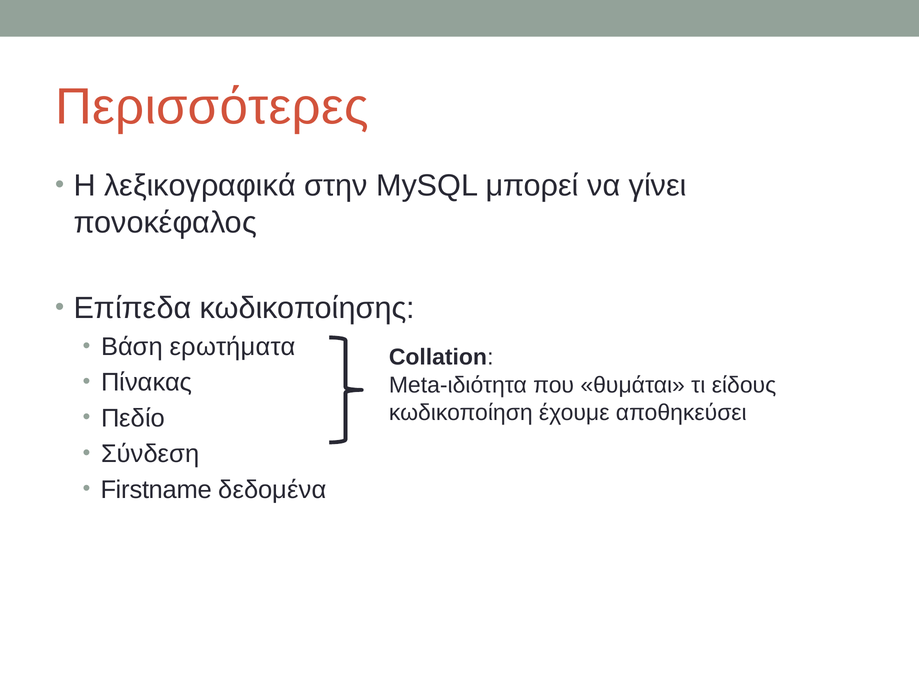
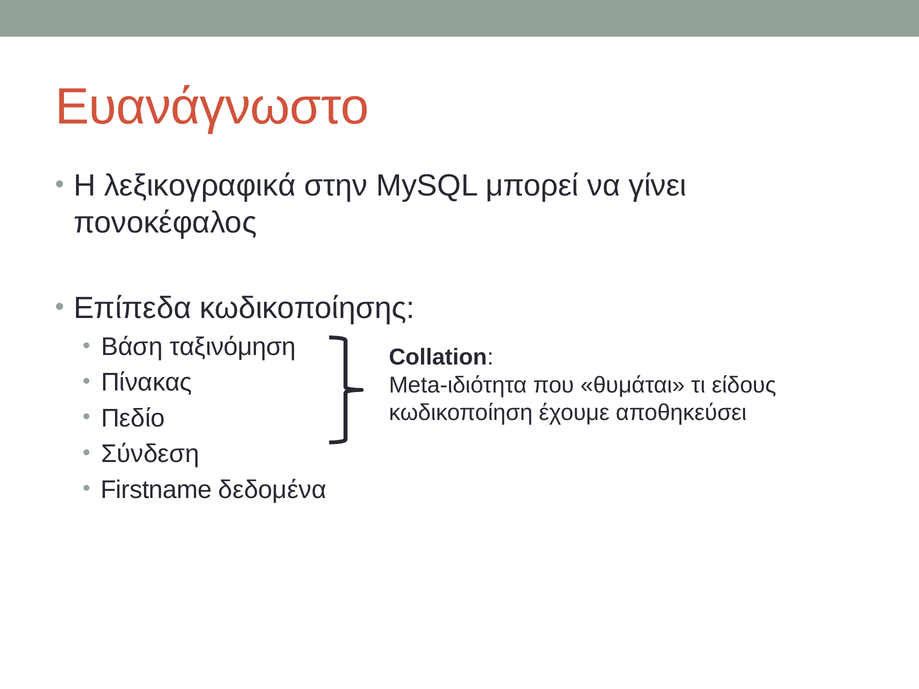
Περισσότερες: Περισσότερες -> Ευανάγνωστο
ερωτήματα: ερωτήματα -> ταξινόμηση
